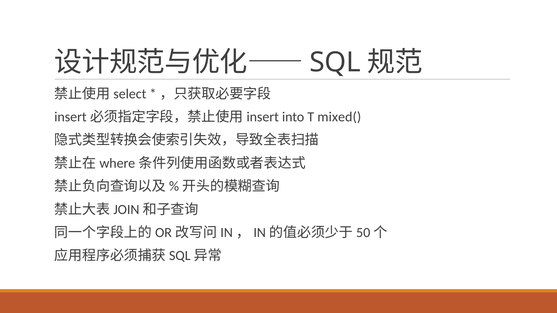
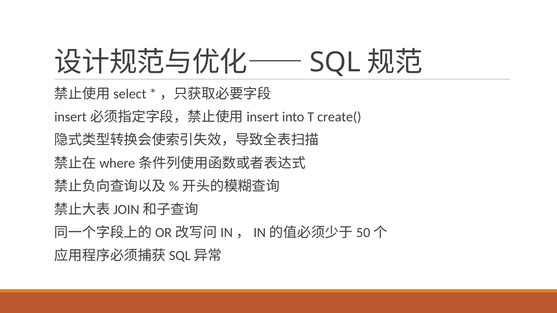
mixed(: mixed( -> create(
